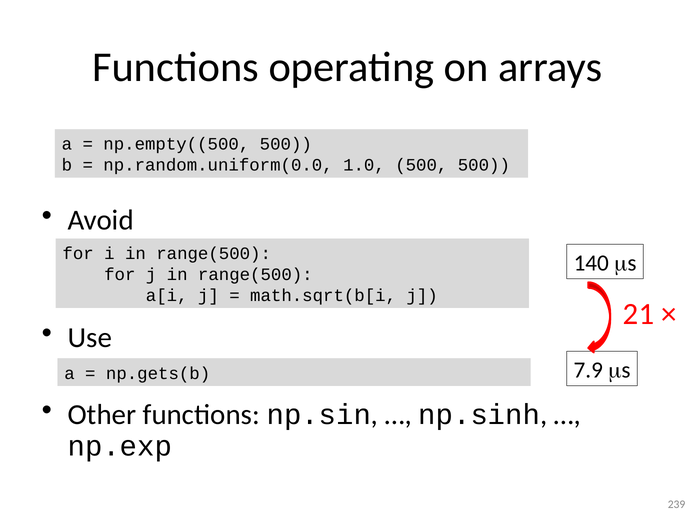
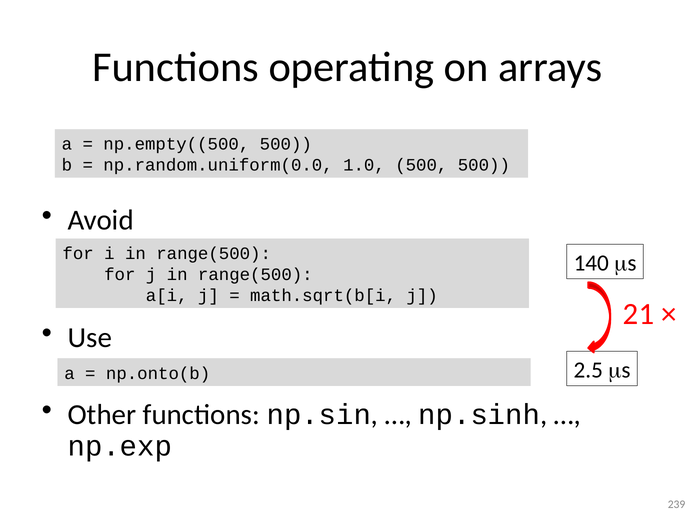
7.9: 7.9 -> 2.5
np.gets(b: np.gets(b -> np.onto(b
